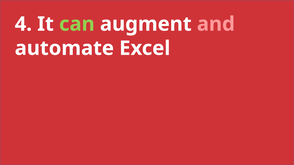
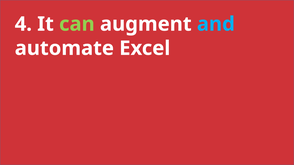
and colour: pink -> light blue
